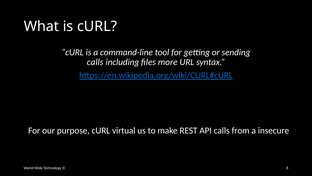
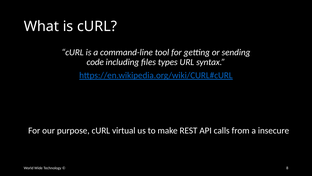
calls at (95, 62): calls -> code
more: more -> types
